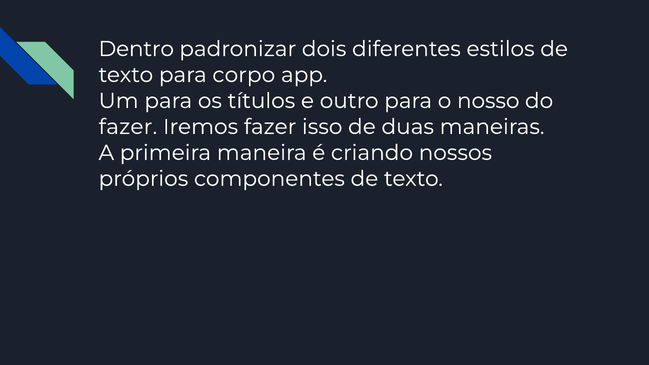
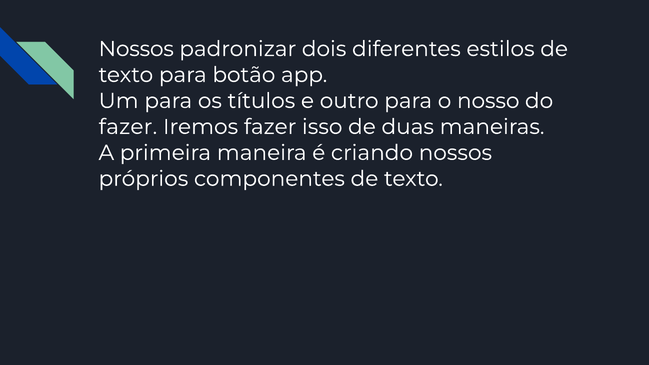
Dentro at (136, 49): Dentro -> Nossos
corpo: corpo -> botão
